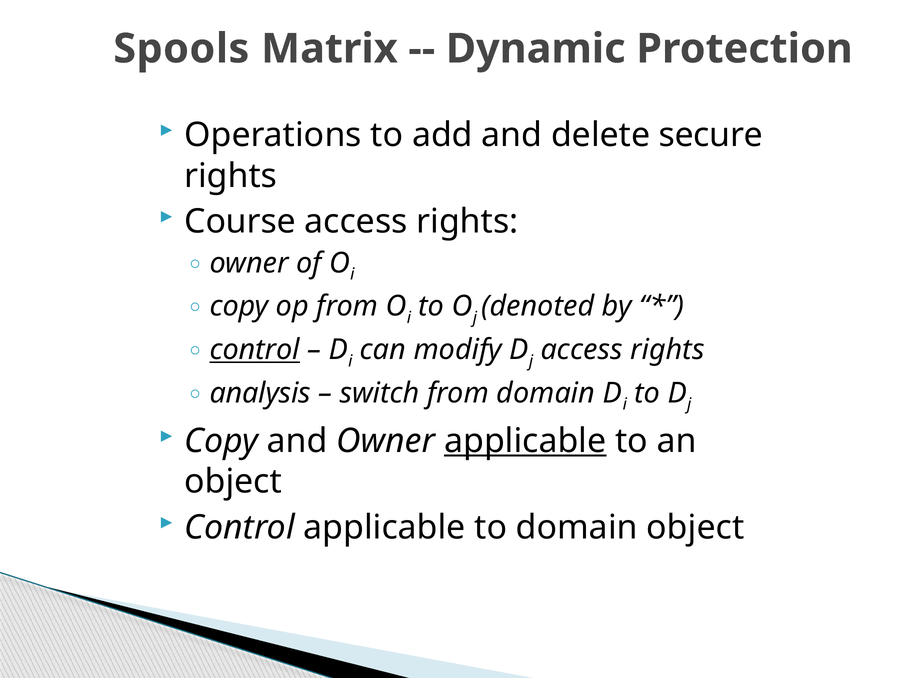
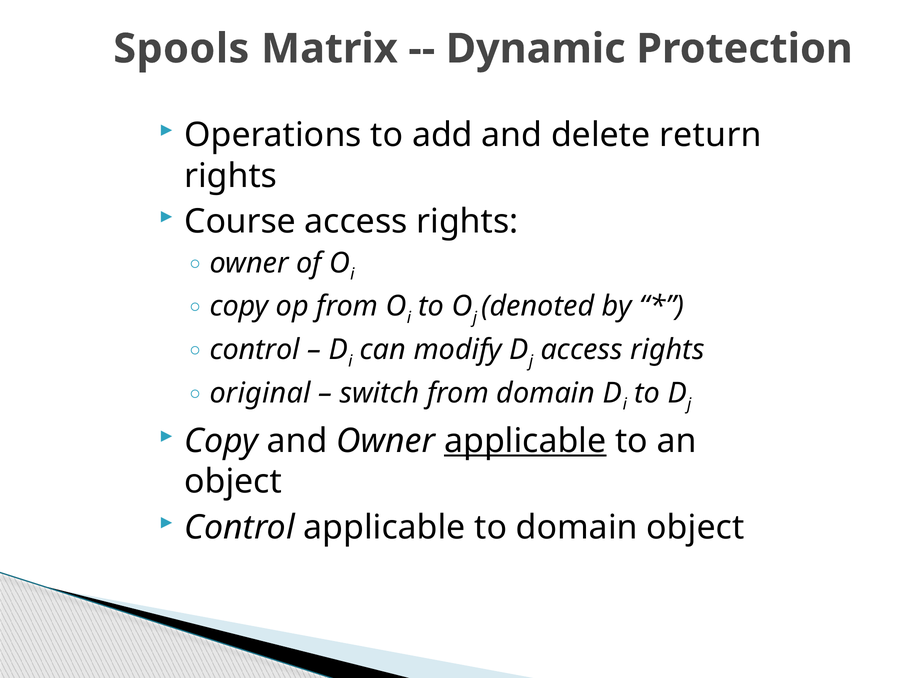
secure: secure -> return
control at (255, 350) underline: present -> none
analysis: analysis -> original
